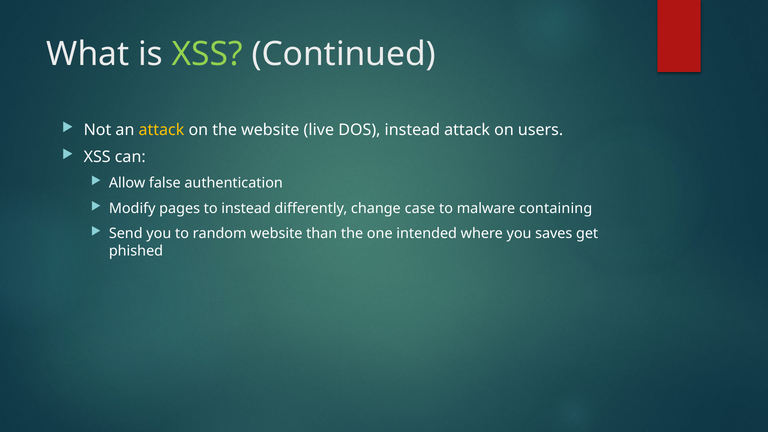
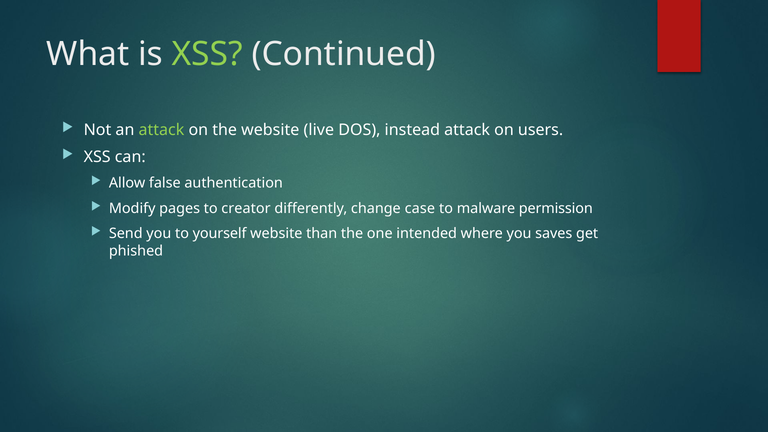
attack at (161, 130) colour: yellow -> light green
to instead: instead -> creator
containing: containing -> permission
random: random -> yourself
